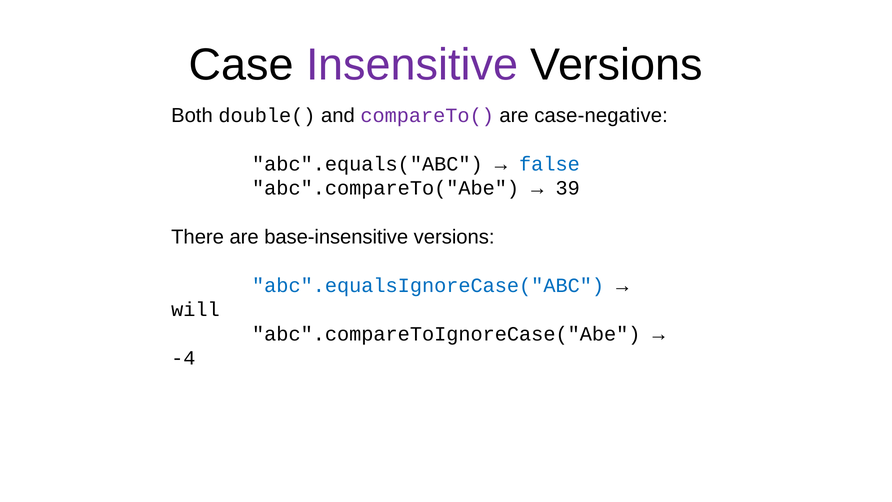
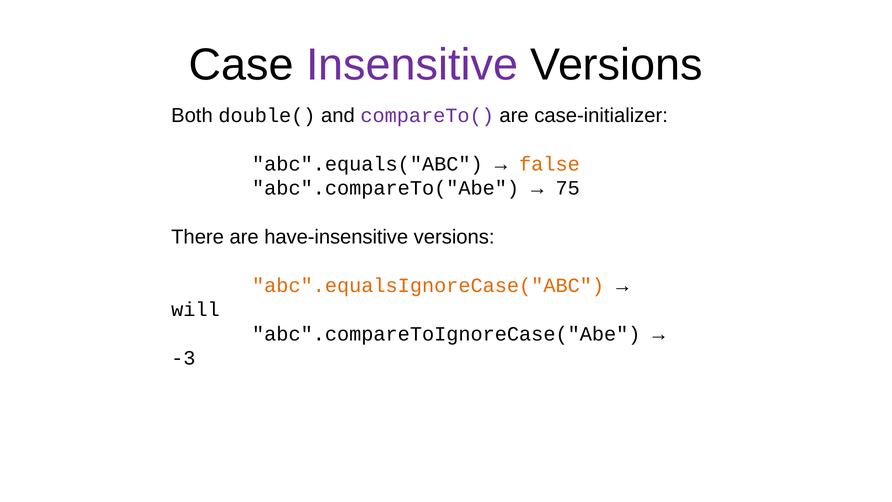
case-negative: case-negative -> case-initializer
false colour: blue -> orange
39: 39 -> 75
base-insensitive: base-insensitive -> have-insensitive
abc".equalsIgnoreCase("ABC colour: blue -> orange
-4: -4 -> -3
